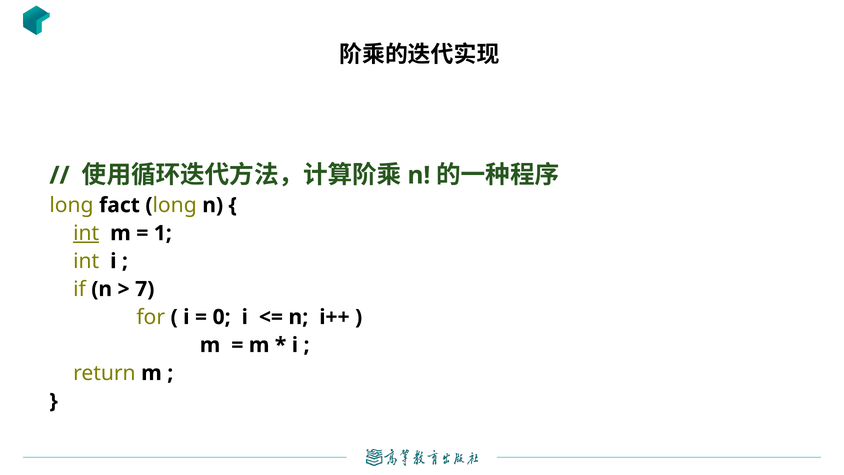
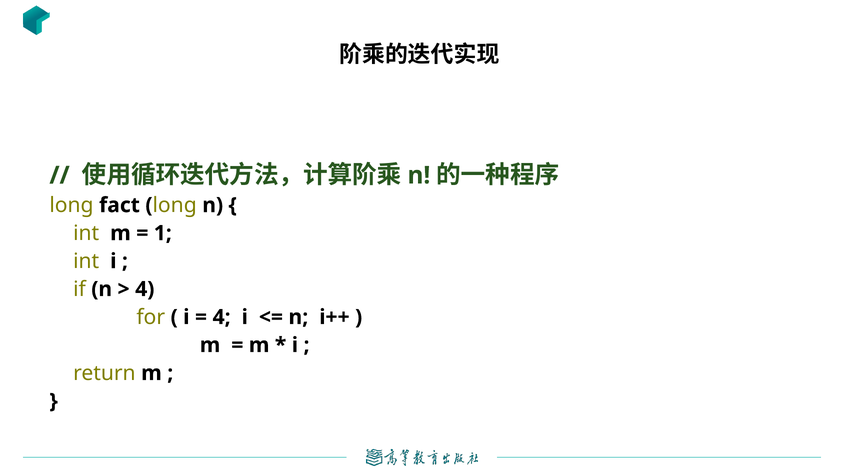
int at (86, 233) underline: present -> none
7 at (145, 289): 7 -> 4
0 at (222, 317): 0 -> 4
